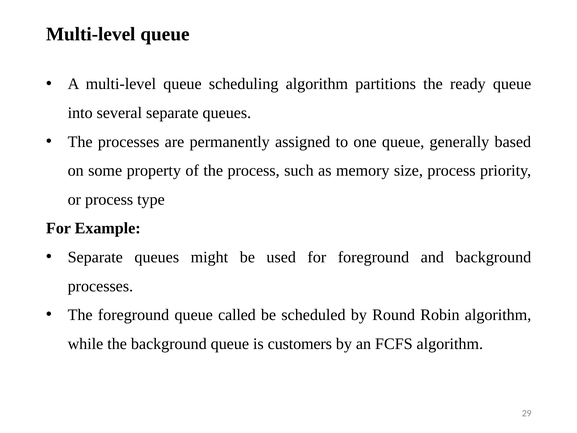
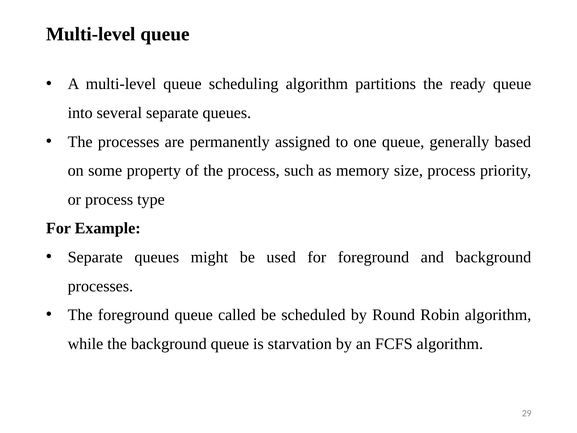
customers: customers -> starvation
